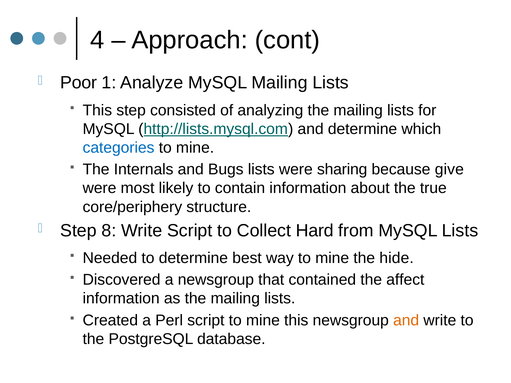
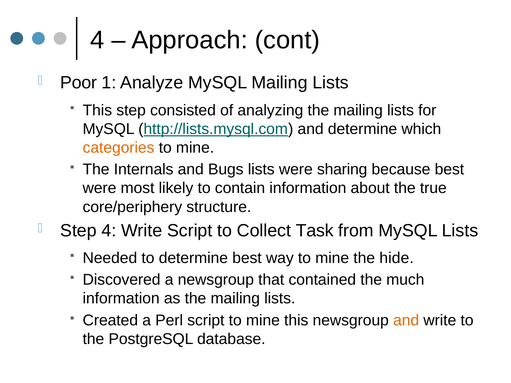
categories colour: blue -> orange
because give: give -> best
Step 8: 8 -> 4
Hard: Hard -> Task
affect: affect -> much
